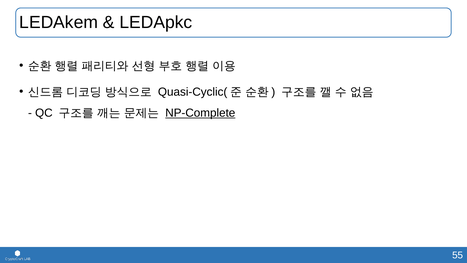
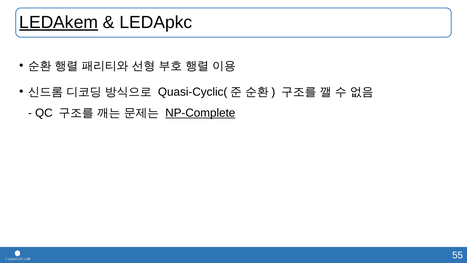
LEDAkem underline: none -> present
